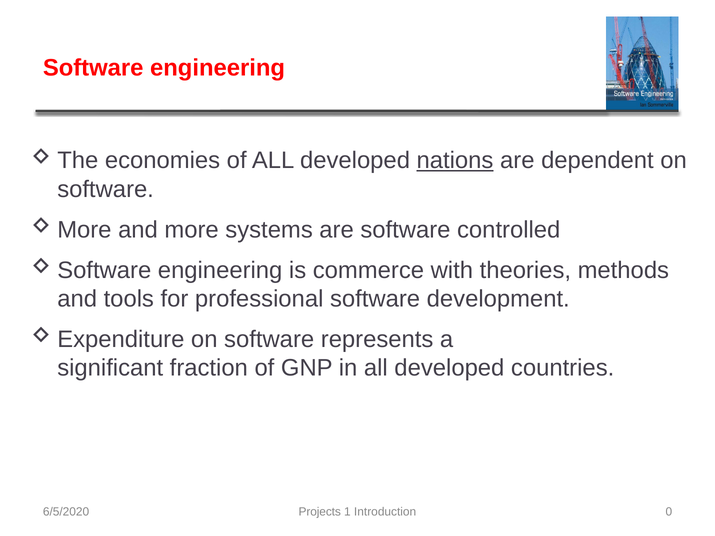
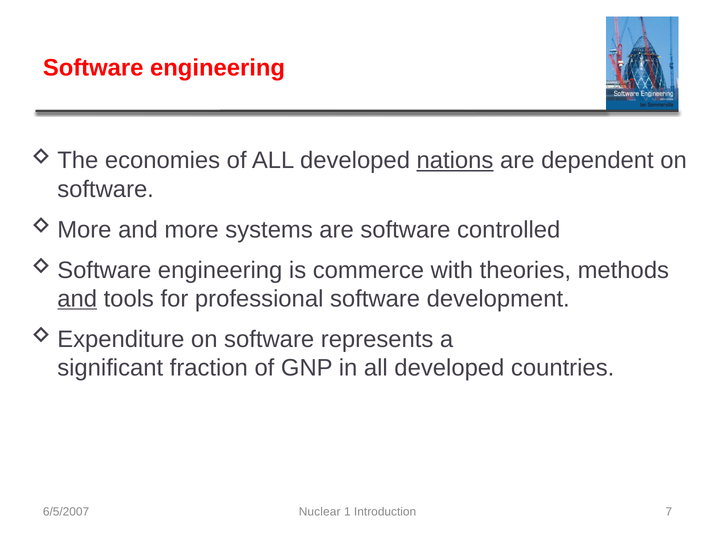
and at (77, 299) underline: none -> present
6/5/2020: 6/5/2020 -> 6/5/2007
Projects: Projects -> Nuclear
0: 0 -> 7
